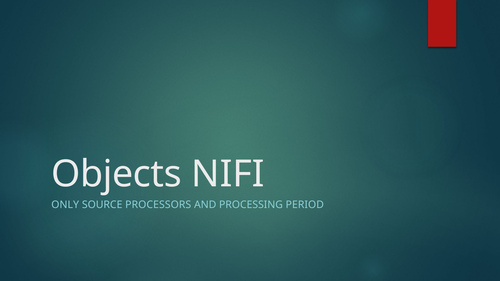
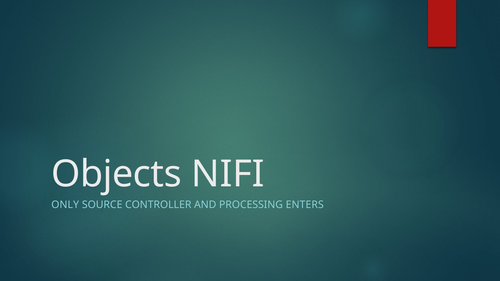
PROCESSORS: PROCESSORS -> CONTROLLER
PERIOD: PERIOD -> ENTERS
